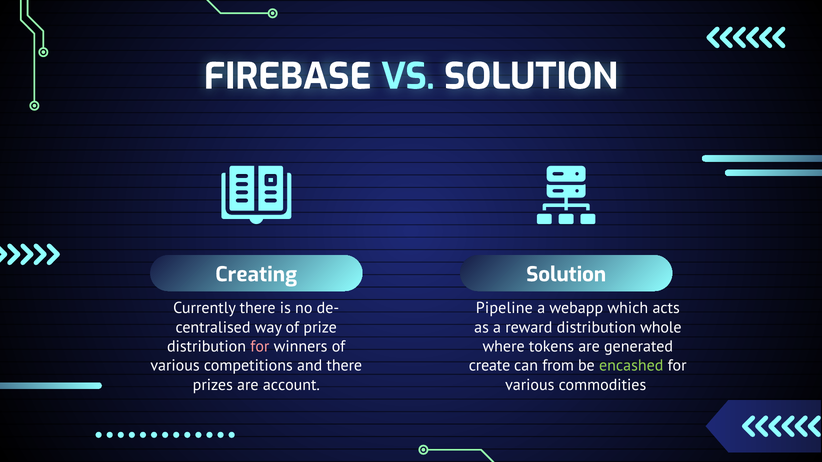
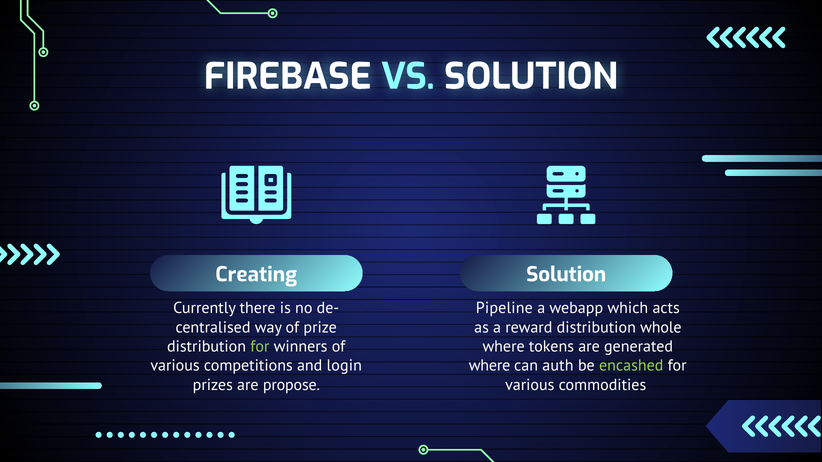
for at (260, 347) colour: pink -> light green
and there: there -> login
create at (490, 366): create -> where
from: from -> auth
account: account -> propose
